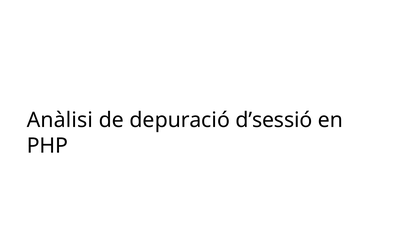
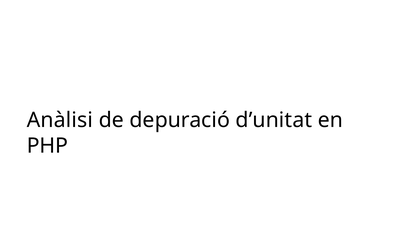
d’sessió: d’sessió -> d’unitat
